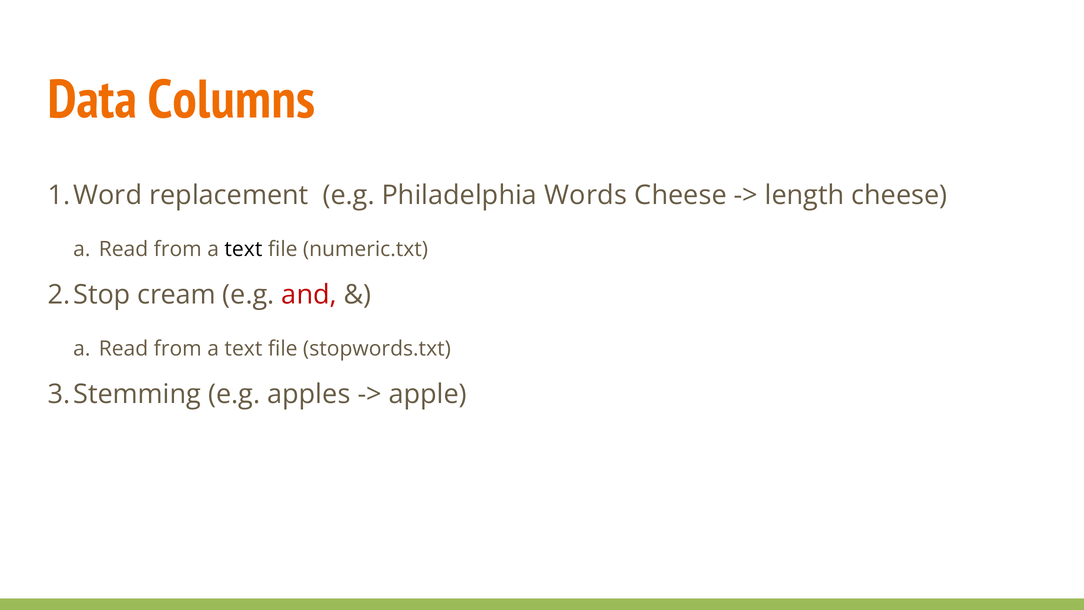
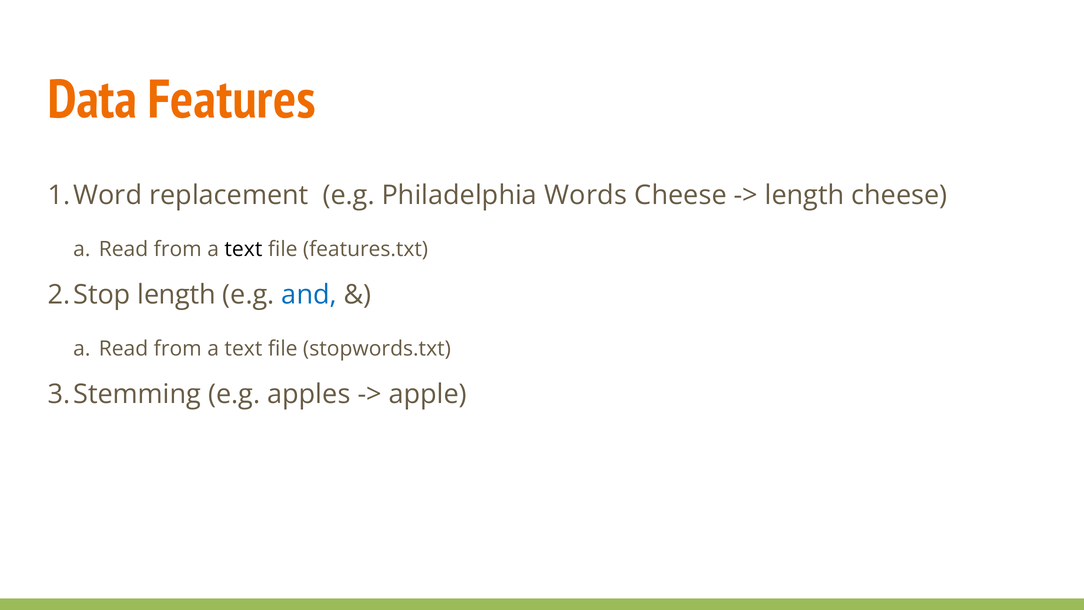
Columns: Columns -> Features
numeric.txt: numeric.txt -> features.txt
cream at (177, 295): cream -> length
and colour: red -> blue
